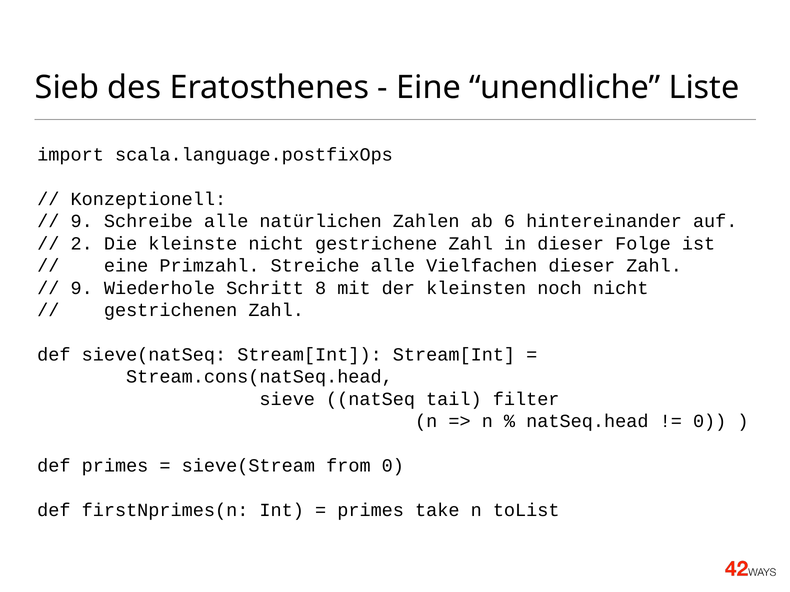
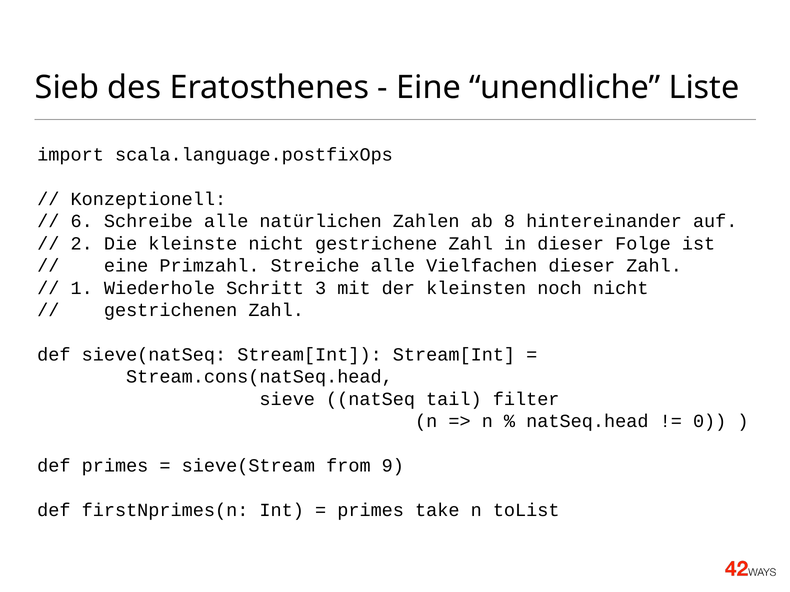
9 at (82, 222): 9 -> 6
6: 6 -> 8
9 at (82, 288): 9 -> 1
8: 8 -> 3
from 0: 0 -> 9
